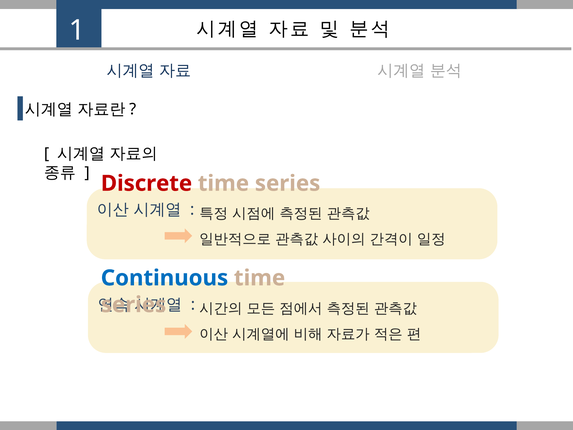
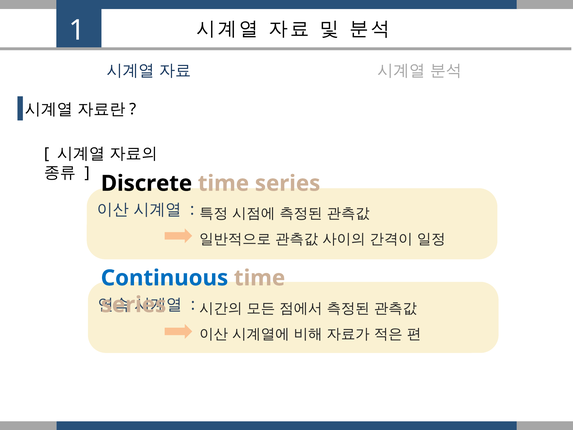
Discrete colour: red -> black
